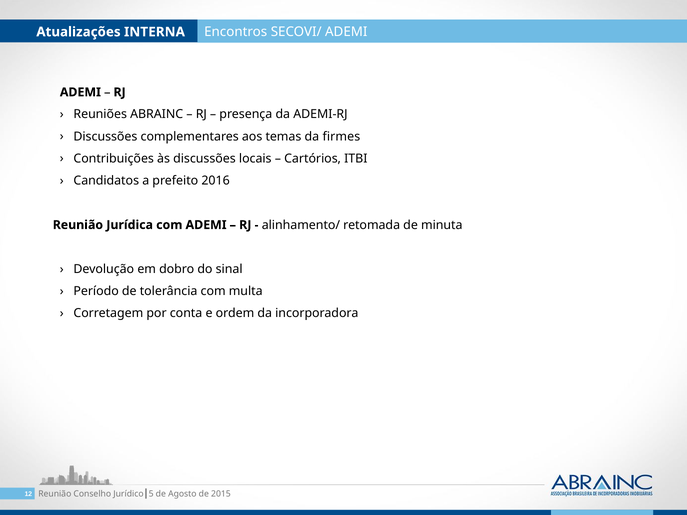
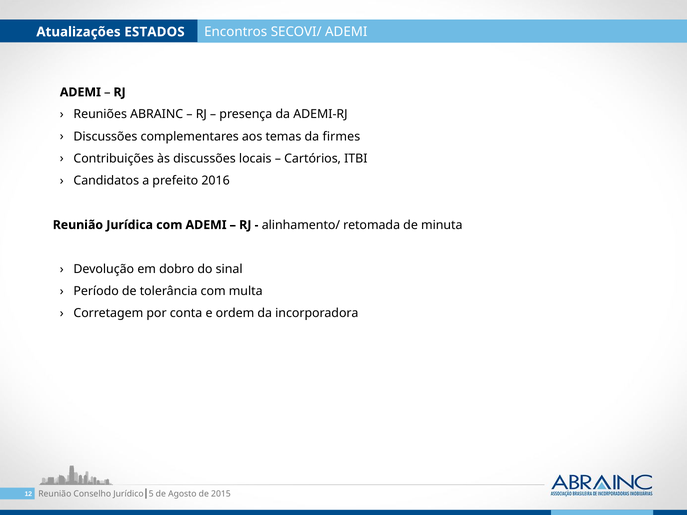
INTERNA: INTERNA -> ESTADOS
